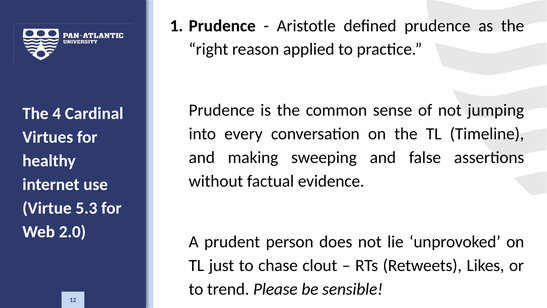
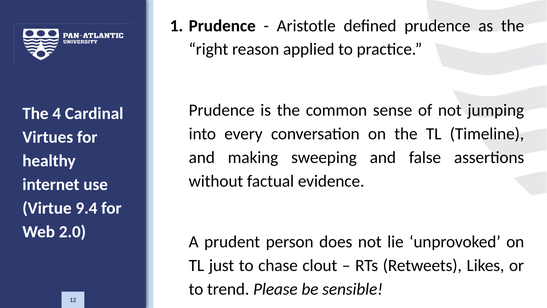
5.3: 5.3 -> 9.4
